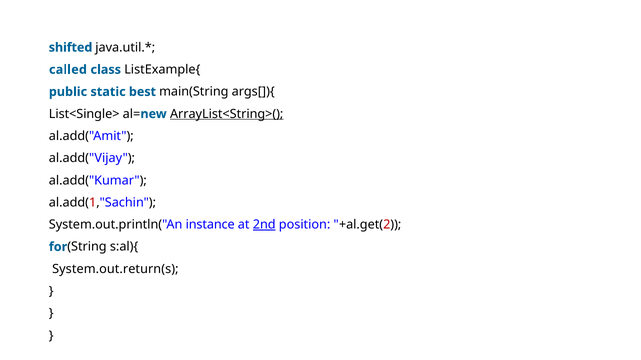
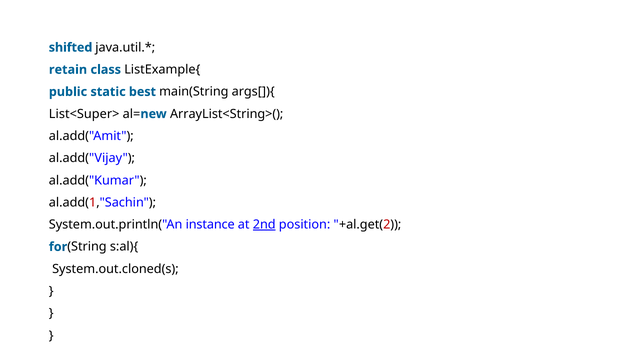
called: called -> retain
List<Single>: List<Single> -> List<Super>
ArrayList<String>( underline: present -> none
System.out.return(s: System.out.return(s -> System.out.cloned(s
